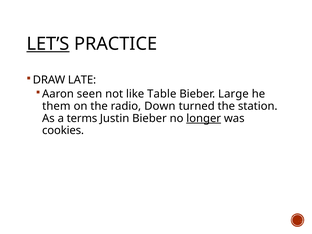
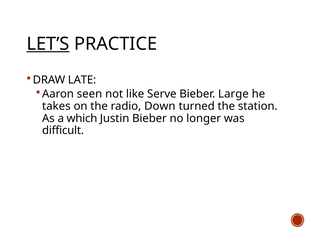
Table: Table -> Serve
them: them -> takes
terms: terms -> which
longer underline: present -> none
cookies: cookies -> difficult
